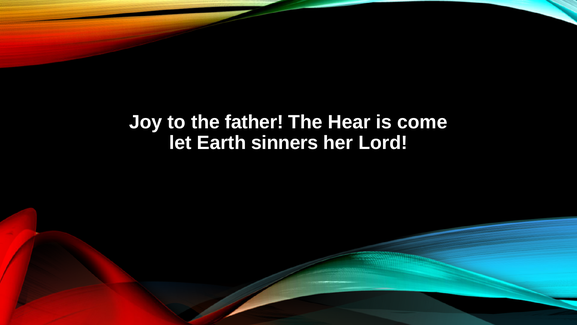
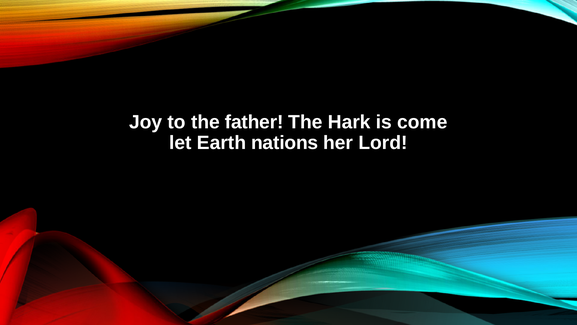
Hear: Hear -> Hark
sinners: sinners -> nations
